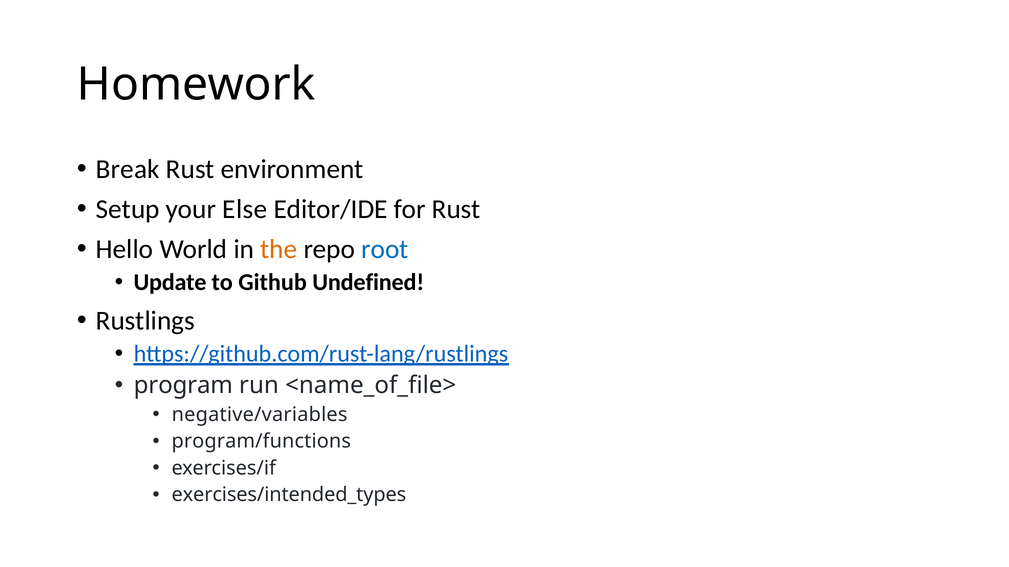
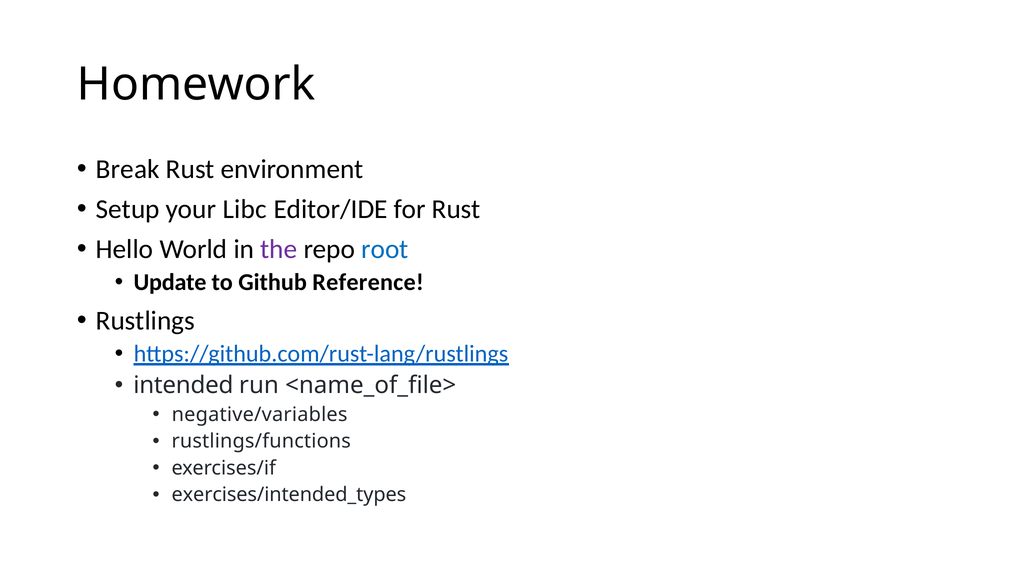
Else: Else -> Libc
the colour: orange -> purple
Undefined: Undefined -> Reference
program: program -> intended
program/functions: program/functions -> rustlings/functions
